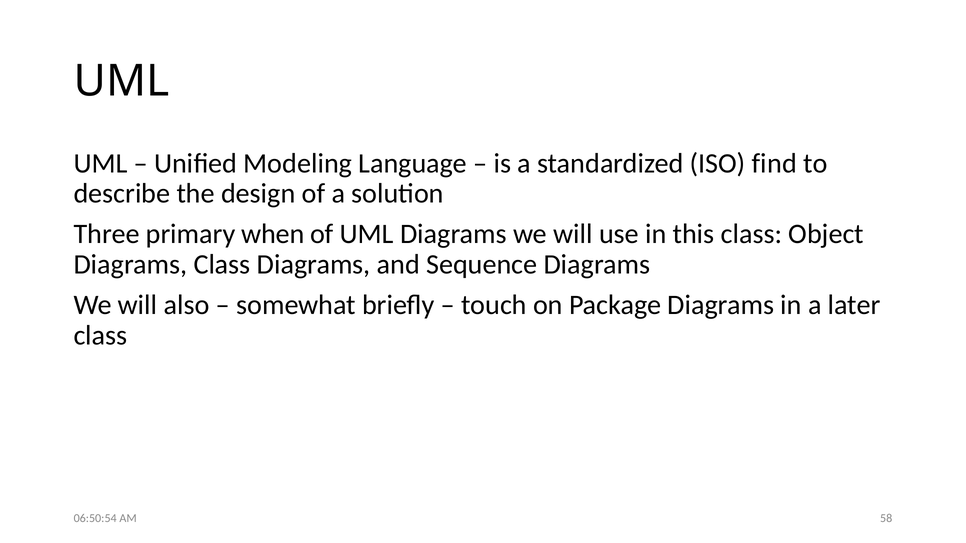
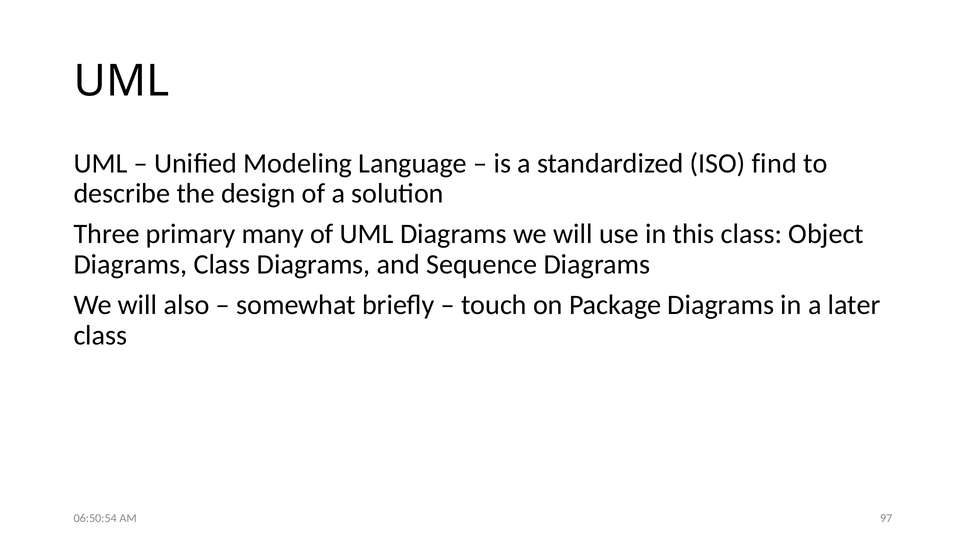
when: when -> many
58: 58 -> 97
